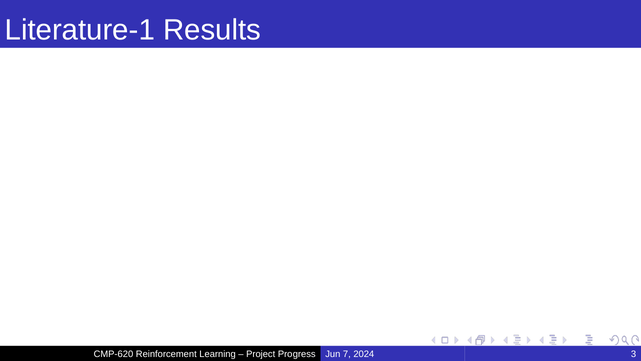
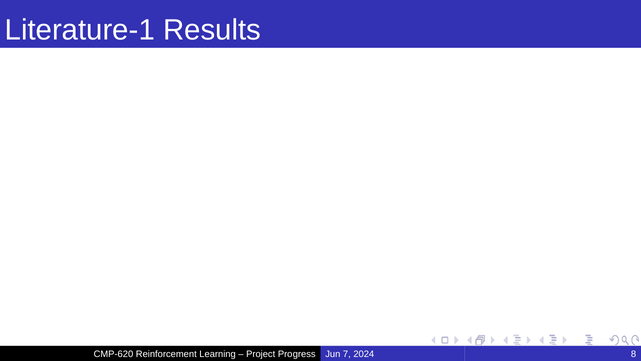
3: 3 -> 8
